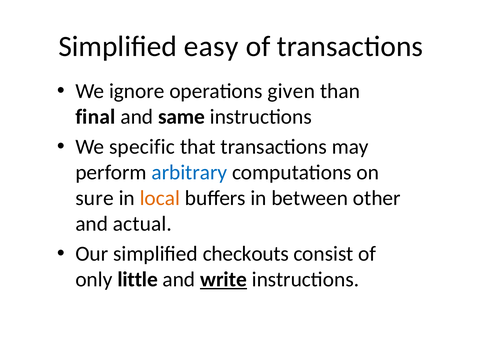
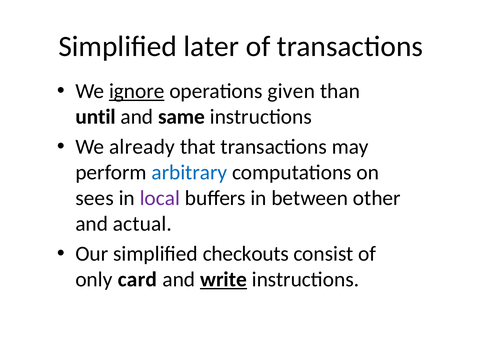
easy: easy -> later
ignore underline: none -> present
final: final -> until
specific: specific -> already
sure: sure -> sees
local colour: orange -> purple
little: little -> card
